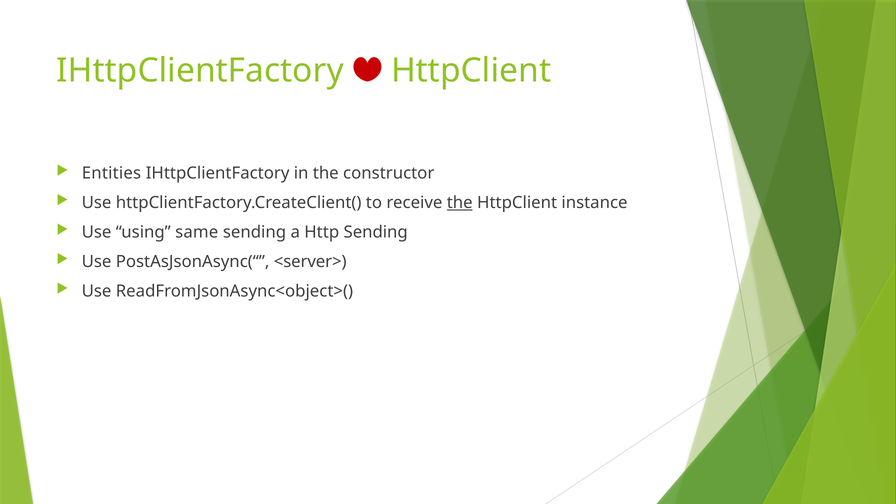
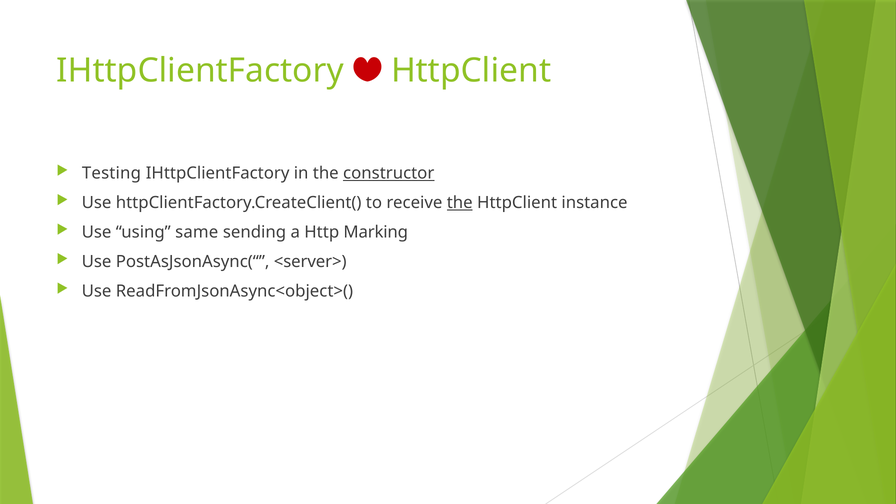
Entities: Entities -> Testing
constructor underline: none -> present
Http Sending: Sending -> Marking
